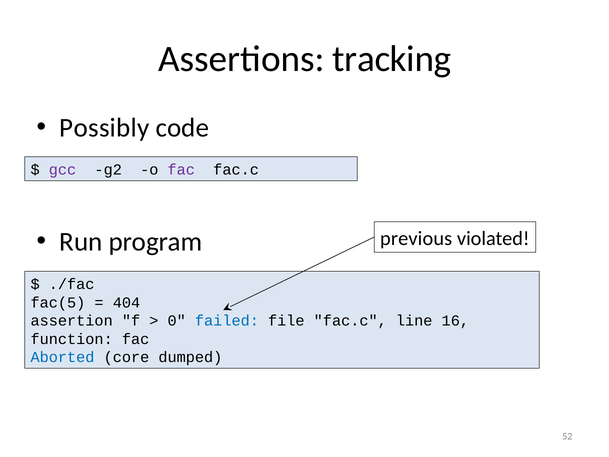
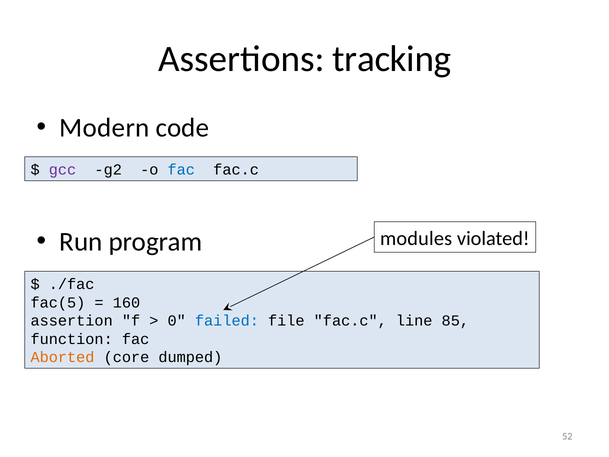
Possibly: Possibly -> Modern
fac at (181, 170) colour: purple -> blue
previous: previous -> modules
404: 404 -> 160
16: 16 -> 85
Aborted colour: blue -> orange
